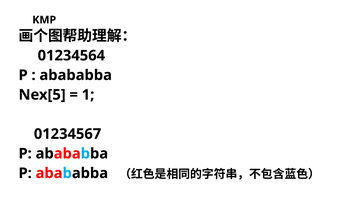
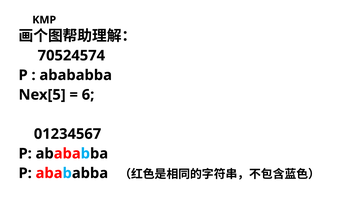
01234564: 01234564 -> 70524574
1: 1 -> 6
